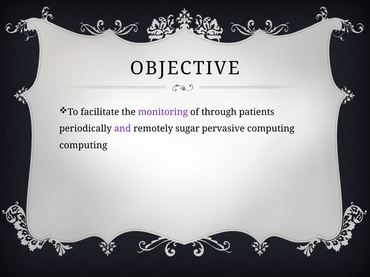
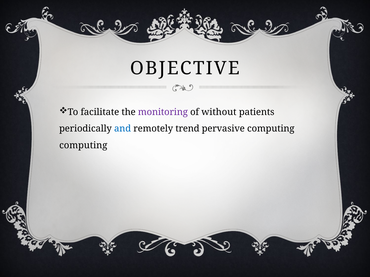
through: through -> without
and colour: purple -> blue
sugar: sugar -> trend
